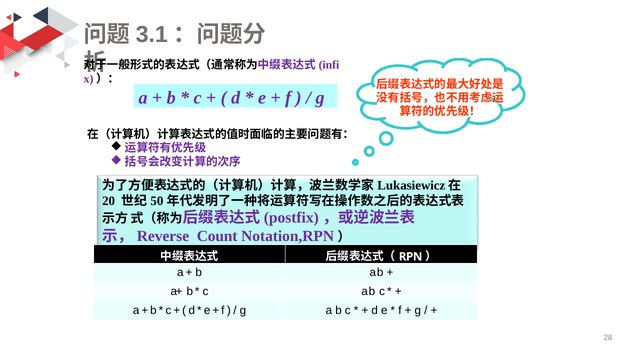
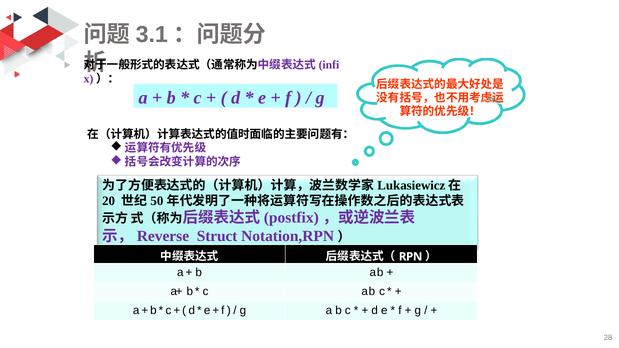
Count: Count -> Struct
